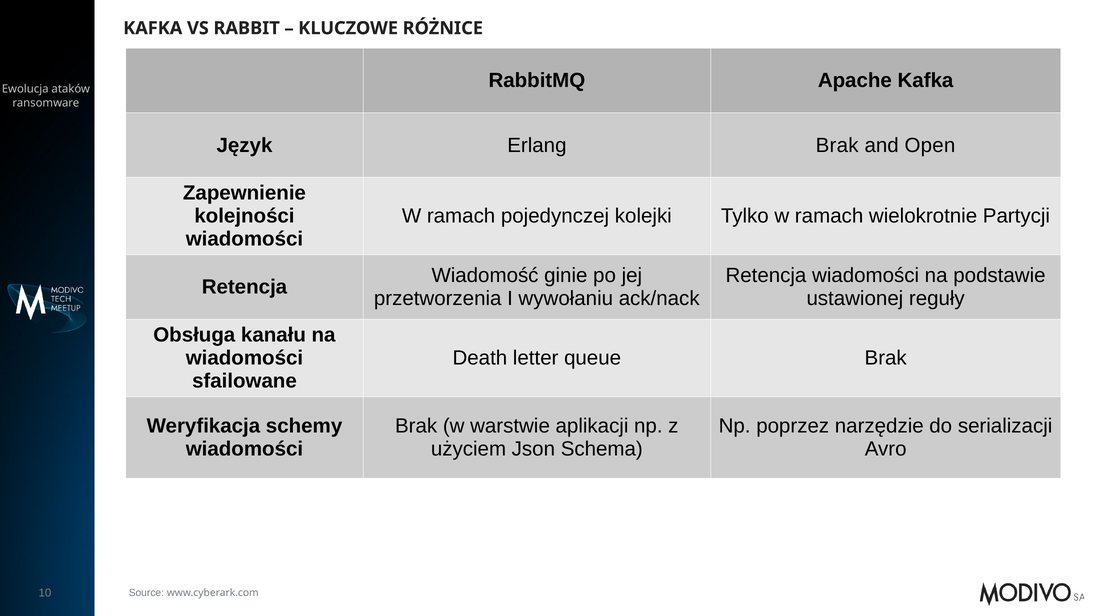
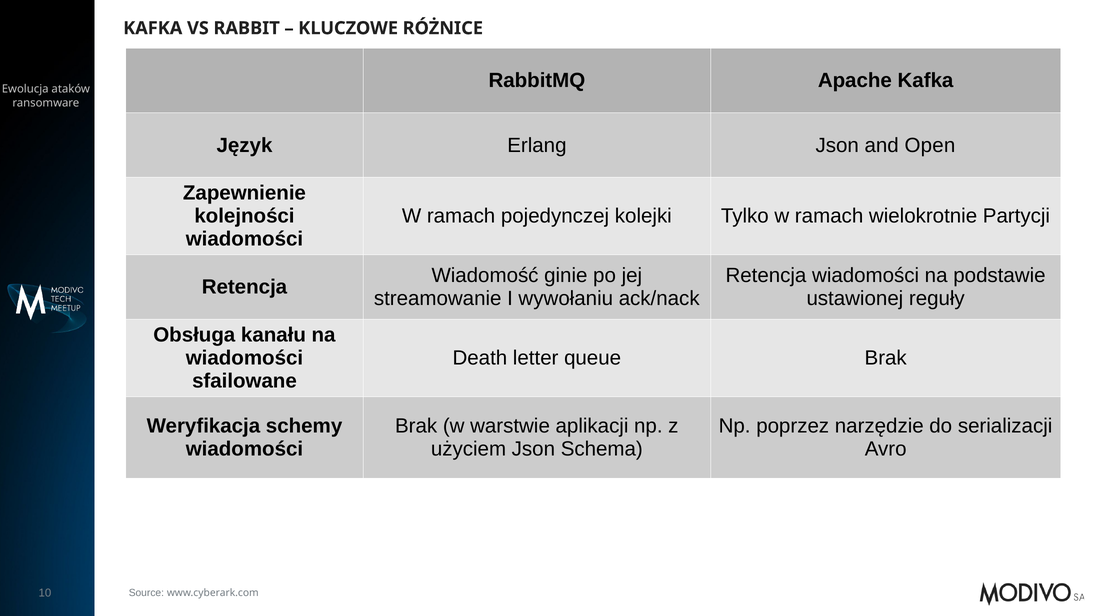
Erlang Brak: Brak -> Json
przetworzenia: przetworzenia -> streamowanie
